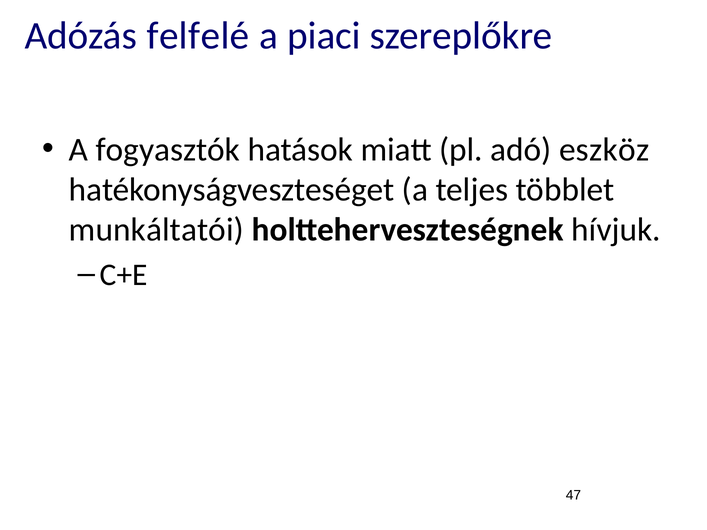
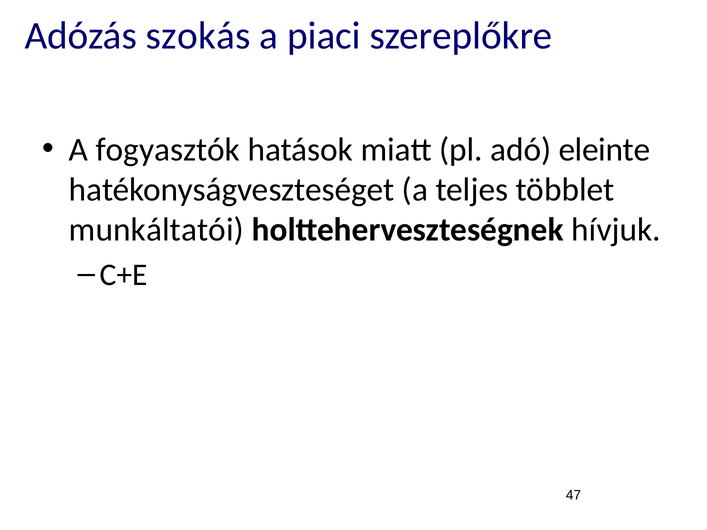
felfelé: felfelé -> szokás
eszköz: eszköz -> eleinte
